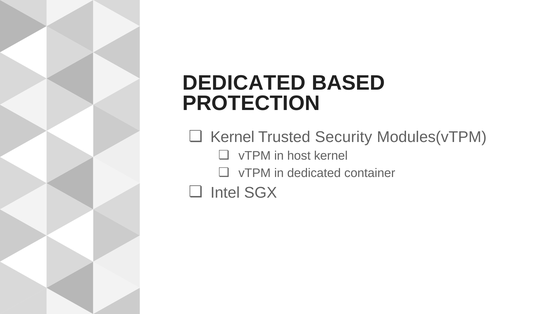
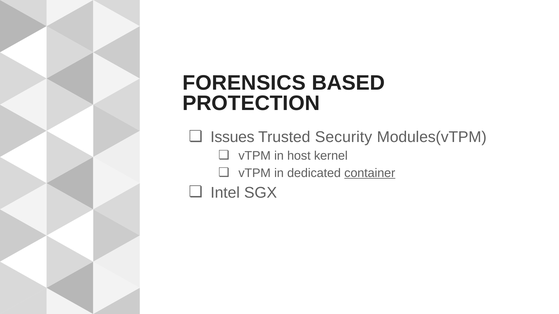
DEDICATED at (244, 83): DEDICATED -> FORENSICS
Kernel at (232, 137): Kernel -> Issues
container underline: none -> present
